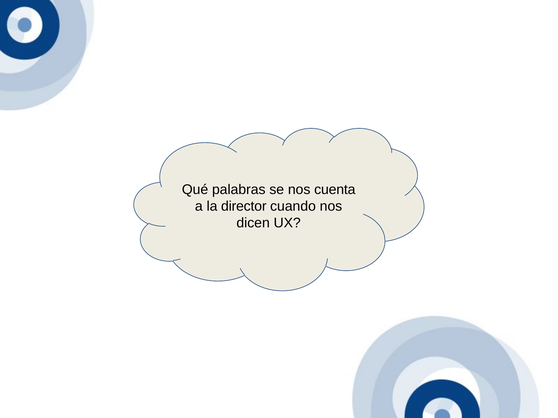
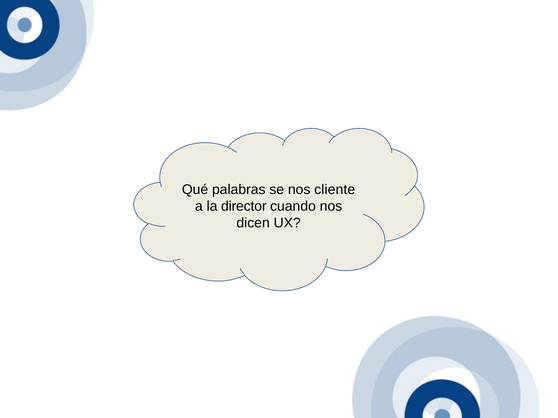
cuenta: cuenta -> cliente
